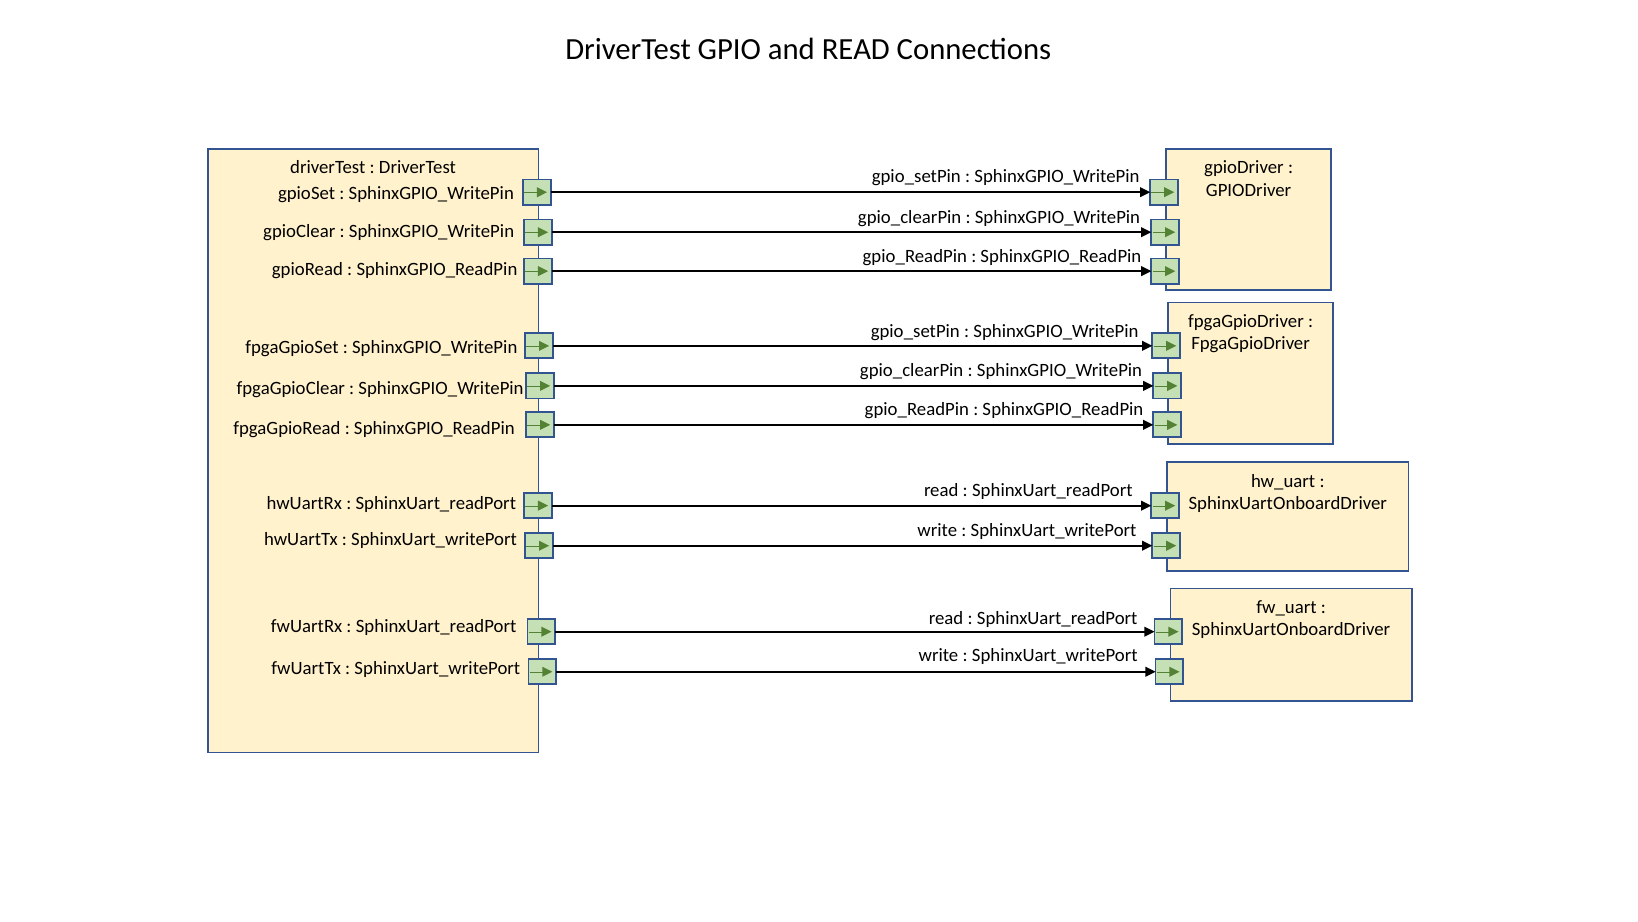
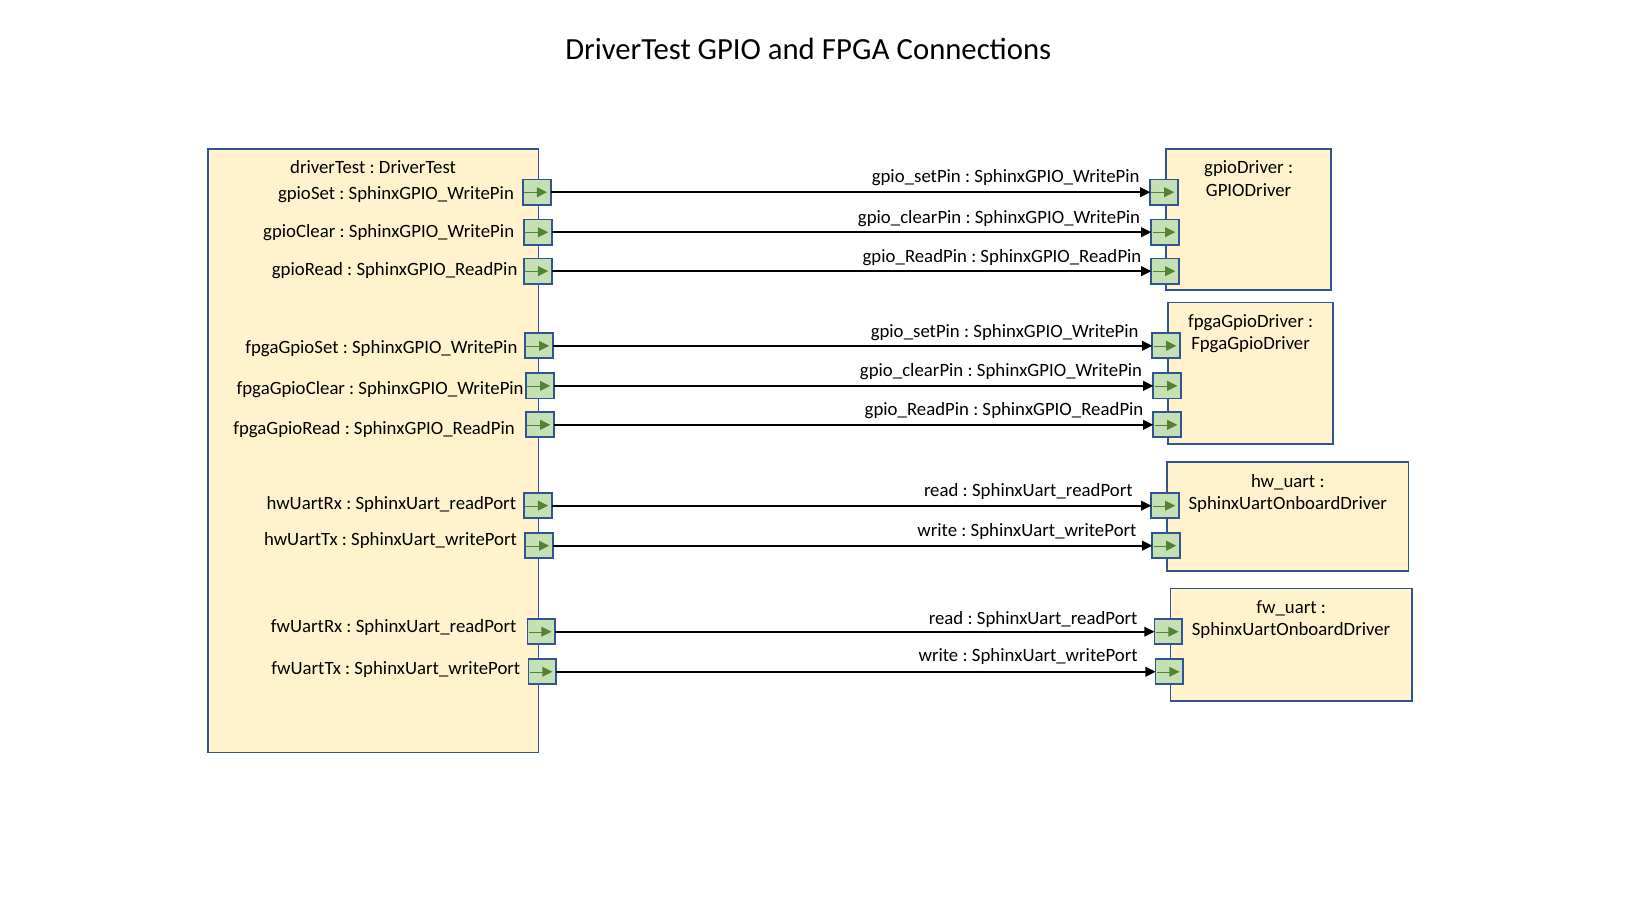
and READ: READ -> FPGA
